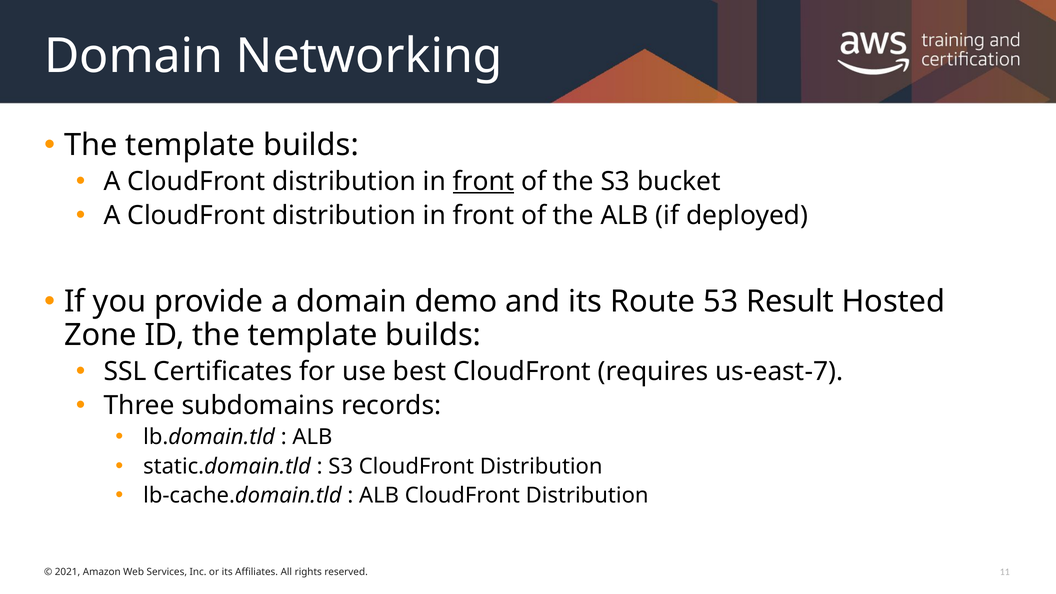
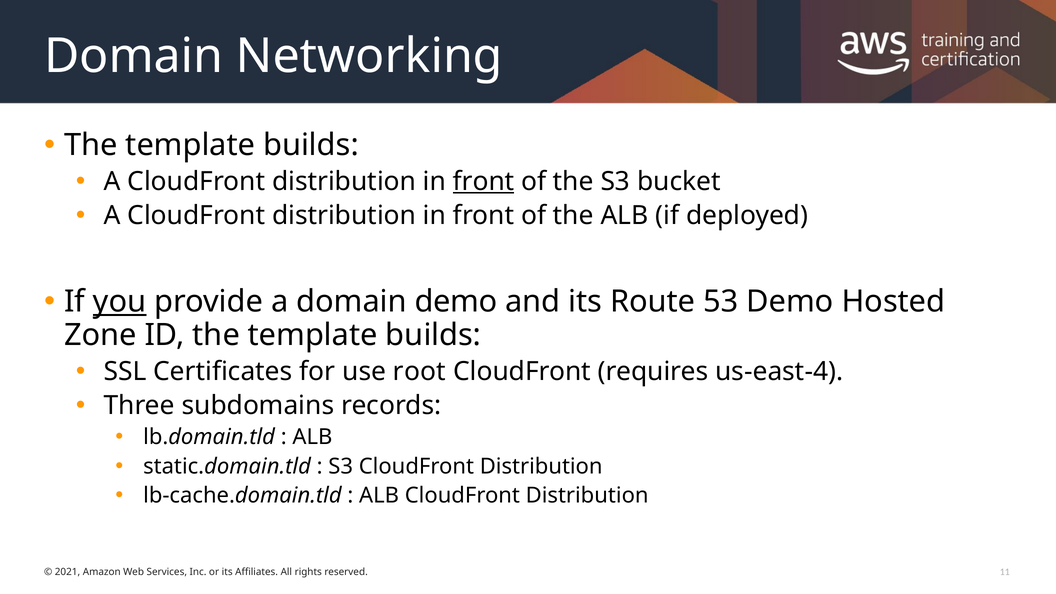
you underline: none -> present
53 Result: Result -> Demo
best: best -> root
us-east-7: us-east-7 -> us-east-4
